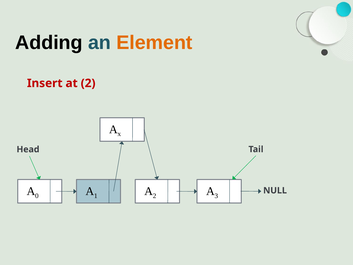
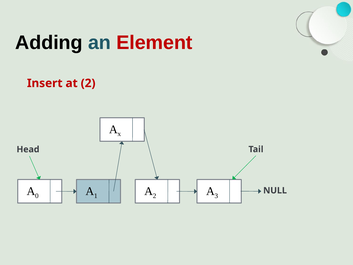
Element colour: orange -> red
